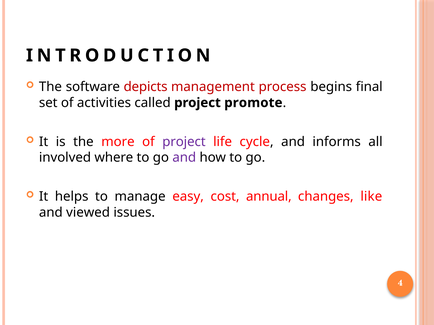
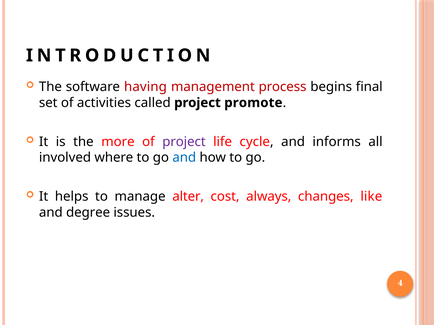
depicts: depicts -> having
and at (184, 158) colour: purple -> blue
easy: easy -> alter
annual: annual -> always
viewed: viewed -> degree
